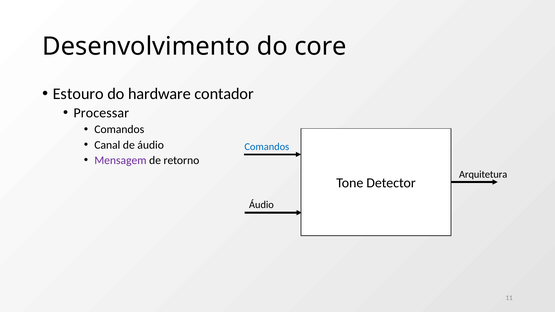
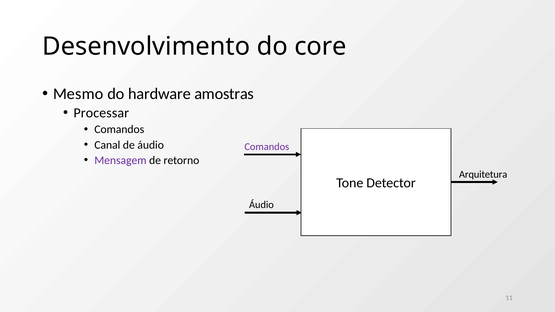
Estouro: Estouro -> Mesmo
contador: contador -> amostras
Comandos at (267, 147) colour: blue -> purple
